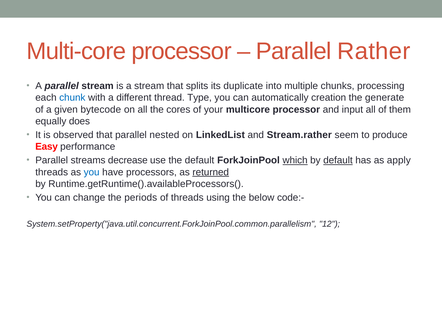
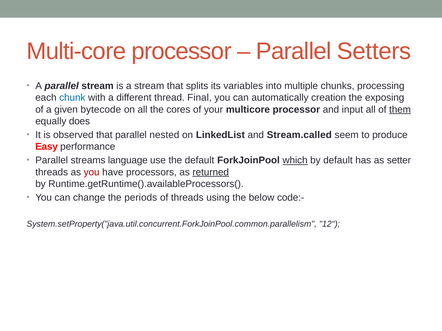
Rather: Rather -> Setters
duplicate: duplicate -> variables
Type: Type -> Final
generate: generate -> exposing
them underline: none -> present
Stream.rather: Stream.rather -> Stream.called
decrease: decrease -> language
default at (338, 161) underline: present -> none
apply: apply -> setter
you at (92, 172) colour: blue -> red
